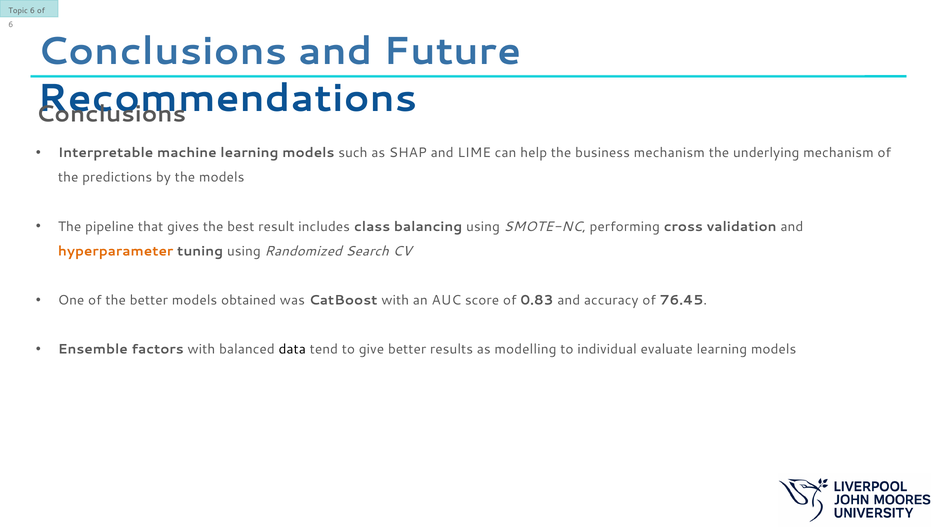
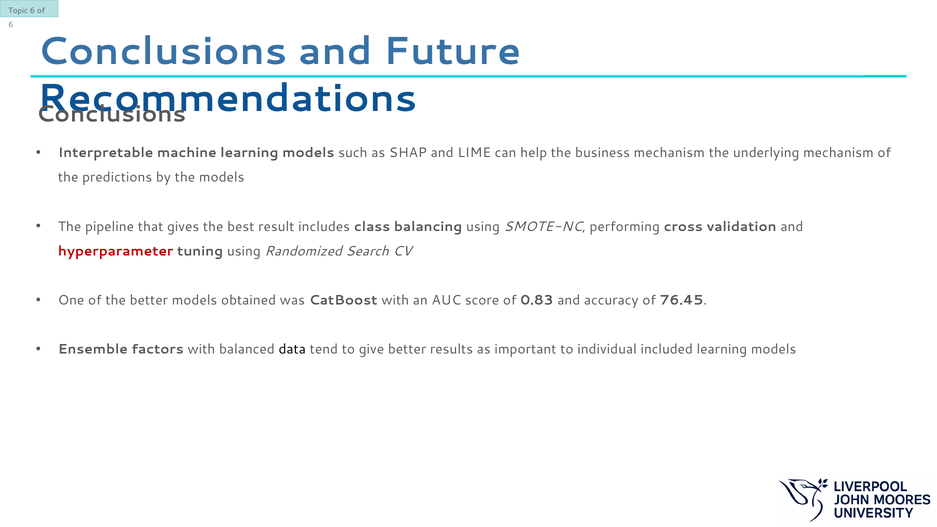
hyperparameter colour: orange -> red
modelling: modelling -> important
evaluate: evaluate -> included
